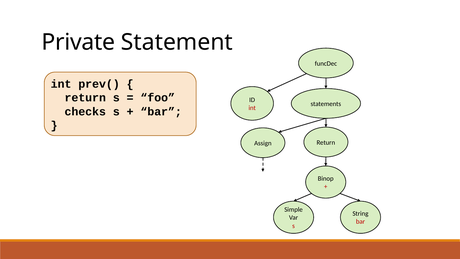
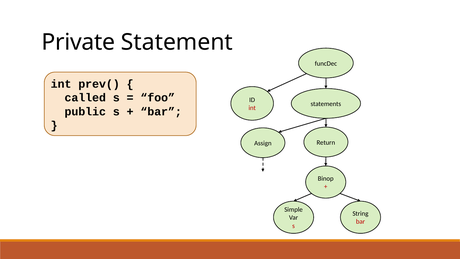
return at (85, 98): return -> called
checks: checks -> public
